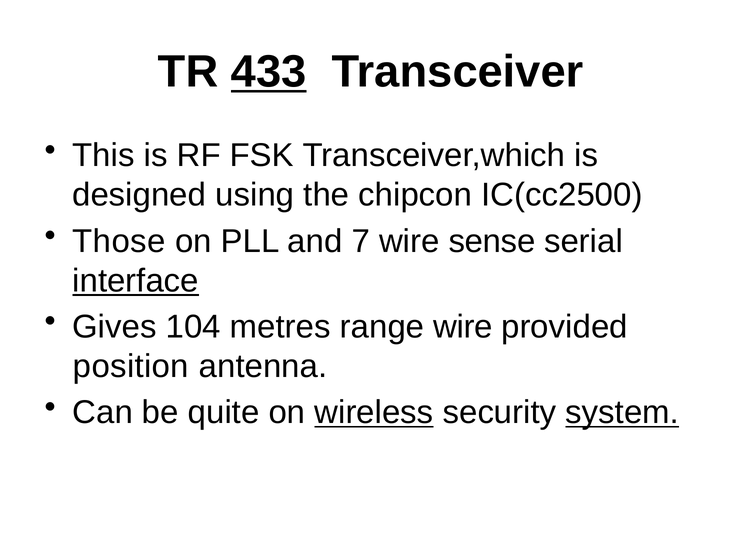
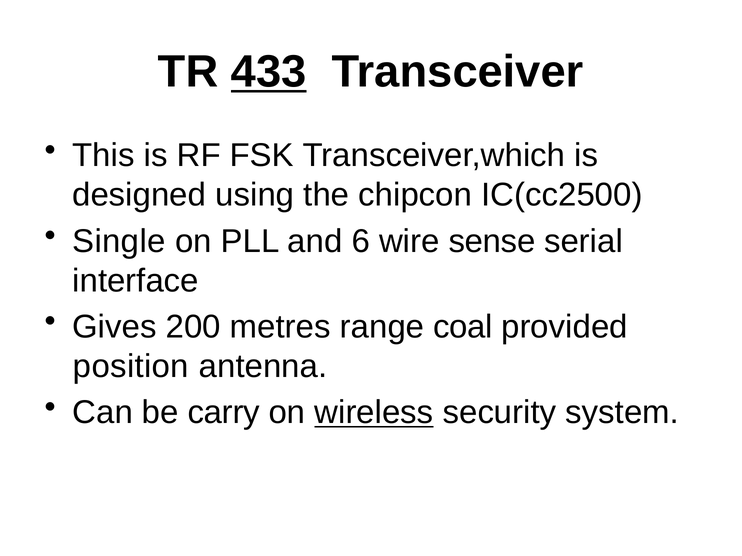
Those: Those -> Single
7: 7 -> 6
interface underline: present -> none
104: 104 -> 200
range wire: wire -> coal
quite: quite -> carry
system underline: present -> none
